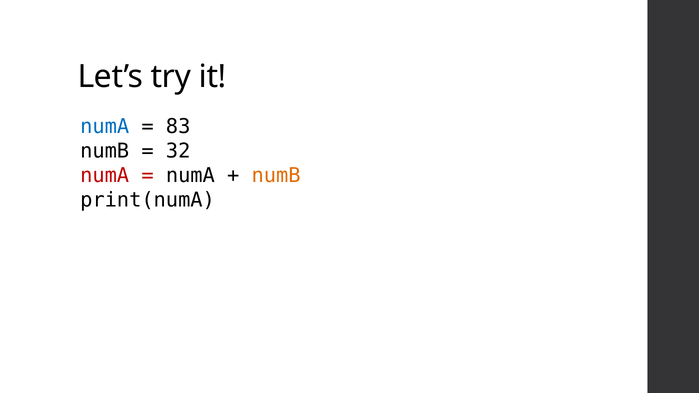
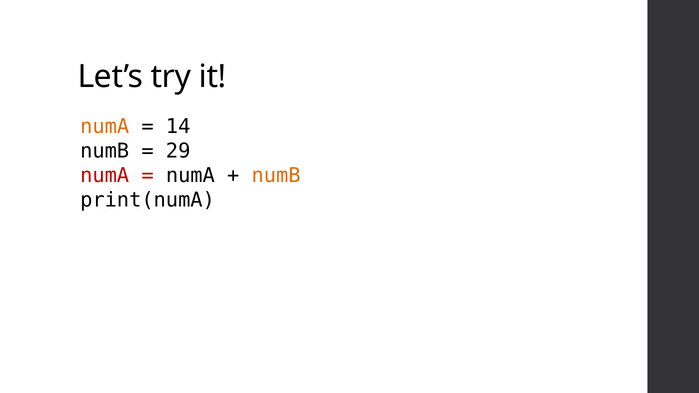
numA at (105, 127) colour: blue -> orange
83: 83 -> 14
32: 32 -> 29
